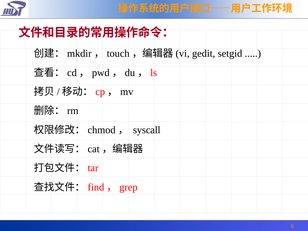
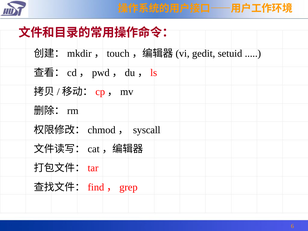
setgid: setgid -> setuid
